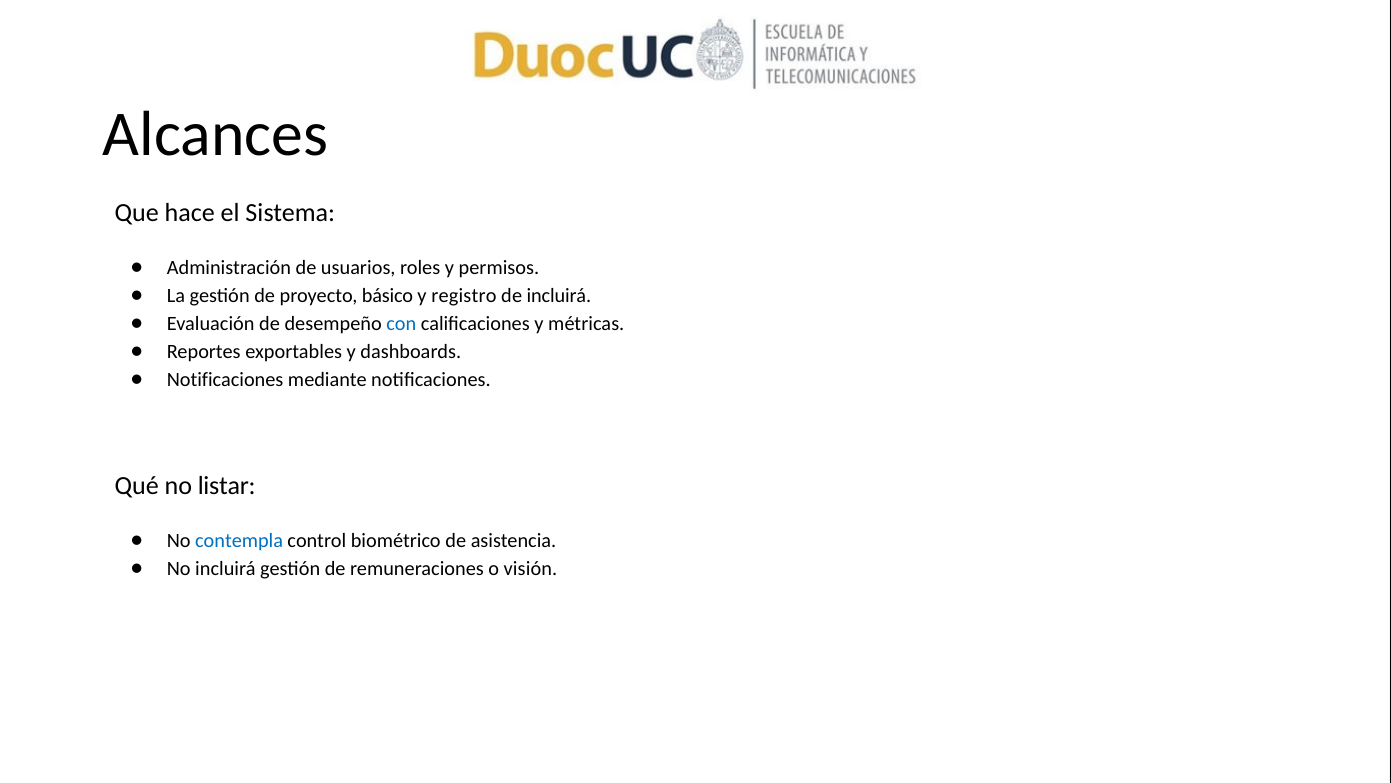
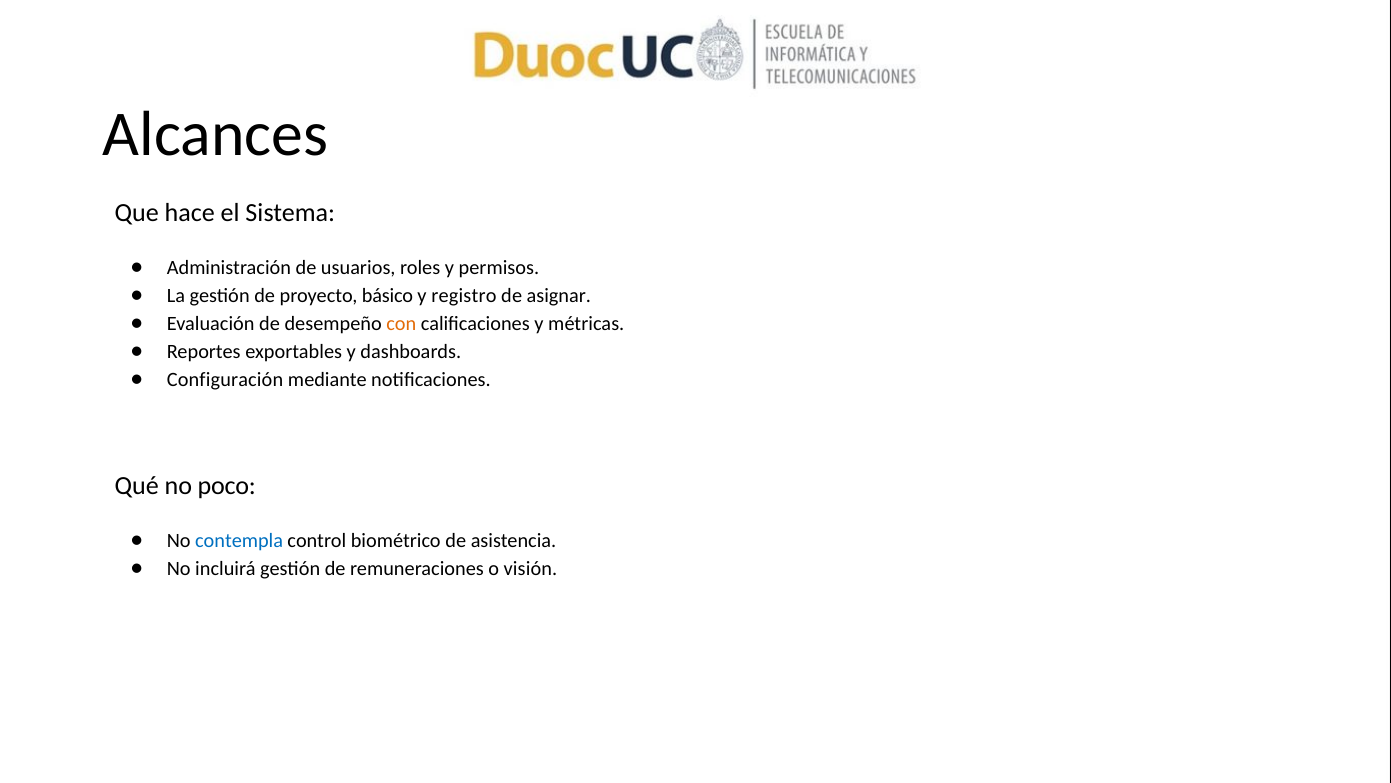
de incluirá: incluirá -> asignar
con colour: blue -> orange
Notificaciones at (225, 380): Notificaciones -> Configuración
listar: listar -> poco
